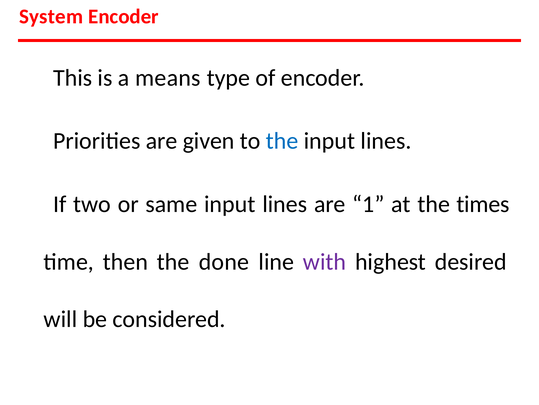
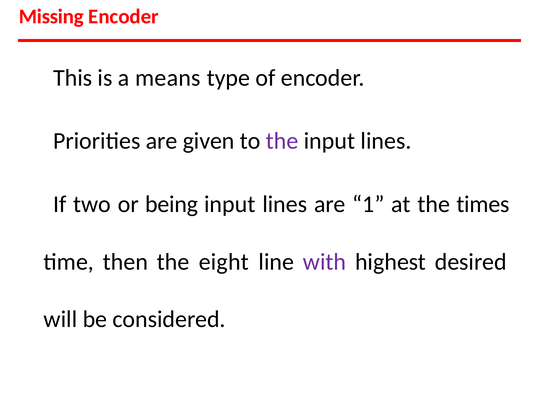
System: System -> Missing
the at (282, 141) colour: blue -> purple
same: same -> being
done: done -> eight
